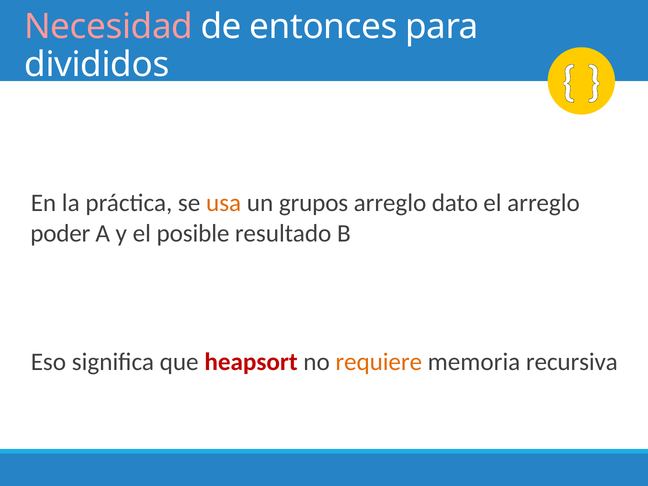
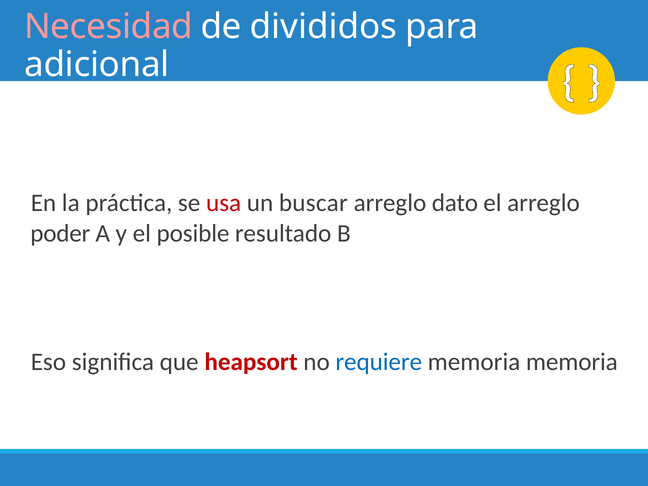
entonces: entonces -> divididos
divididos: divididos -> adicional
usa colour: orange -> red
grupos: grupos -> buscar
requiere colour: orange -> blue
memoria recursiva: recursiva -> memoria
